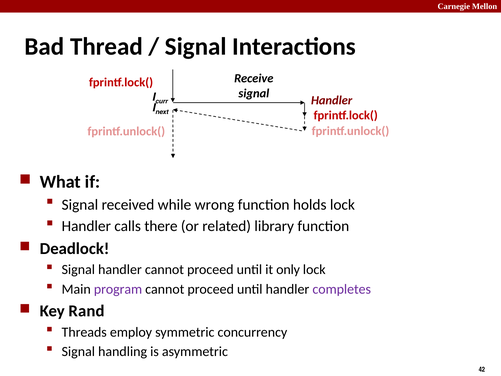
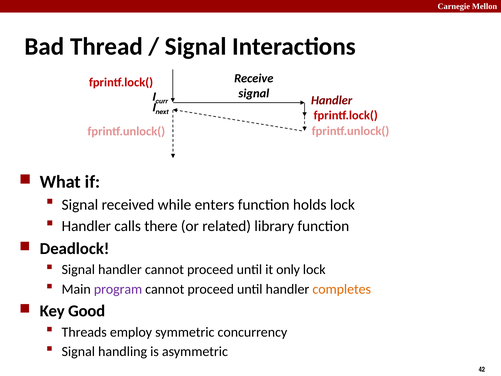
wrong: wrong -> enters
completes colour: purple -> orange
Rand: Rand -> Good
